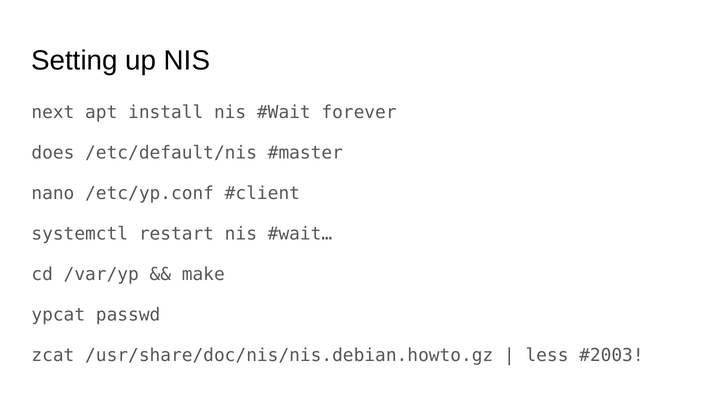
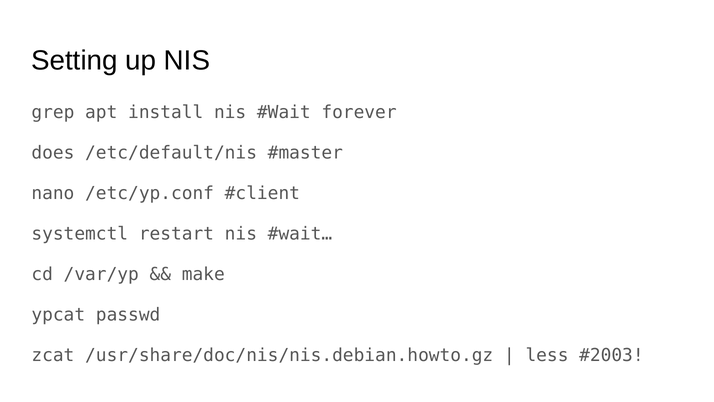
next: next -> grep
